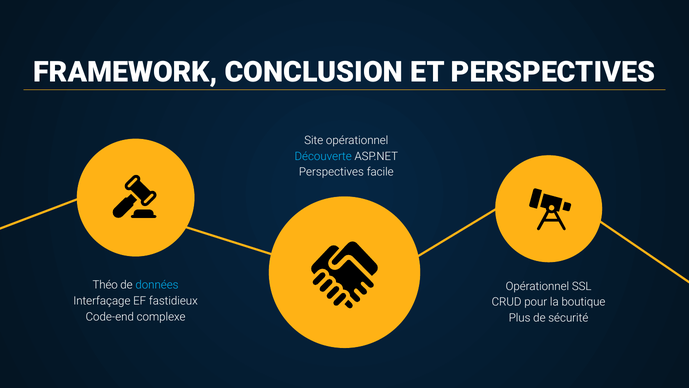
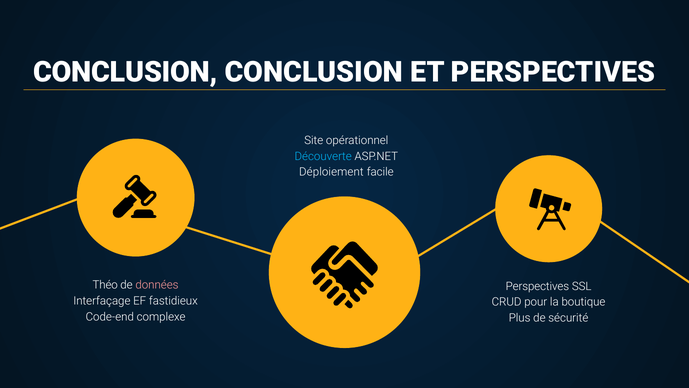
FRAMEWORK at (125, 72): FRAMEWORK -> CONCLUSION
Perspectives at (331, 172): Perspectives -> Déploiement
données colour: light blue -> pink
Opérationnel at (537, 286): Opérationnel -> Perspectives
